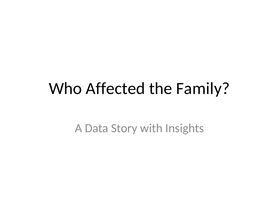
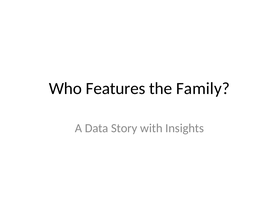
Affected: Affected -> Features
